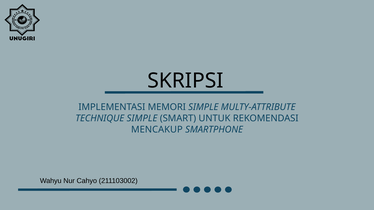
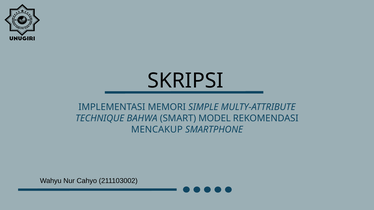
TECHNIQUE SIMPLE: SIMPLE -> BAHWA
UNTUK: UNTUK -> MODEL
